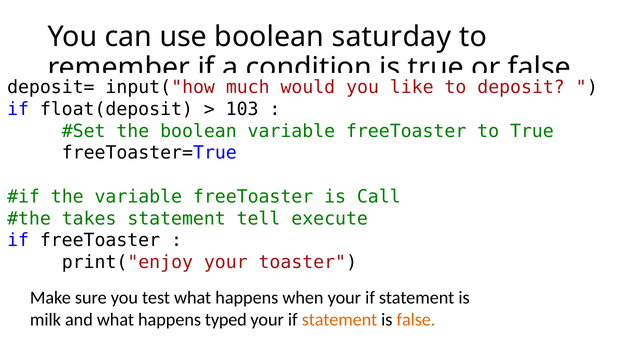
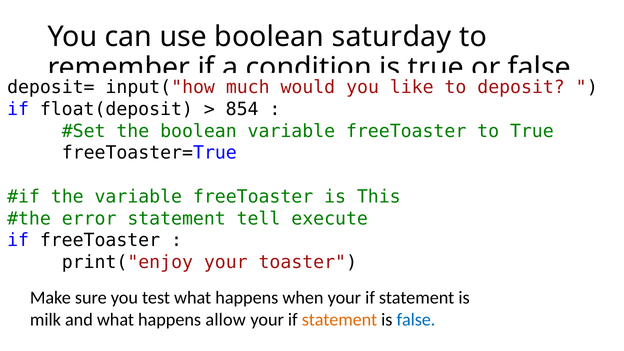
103: 103 -> 854
Call: Call -> This
takes: takes -> error
typed: typed -> allow
false at (416, 320) colour: orange -> blue
